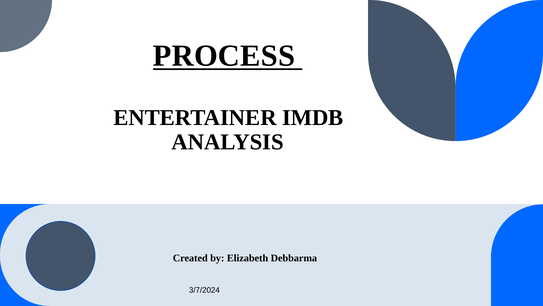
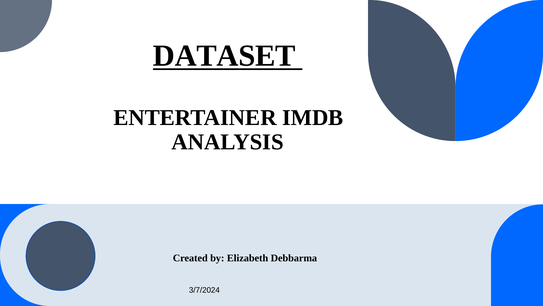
PROCESS: PROCESS -> DATASET
